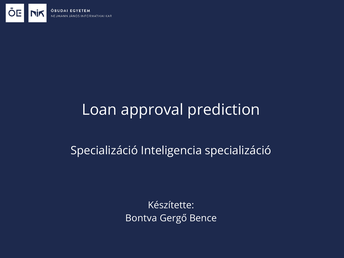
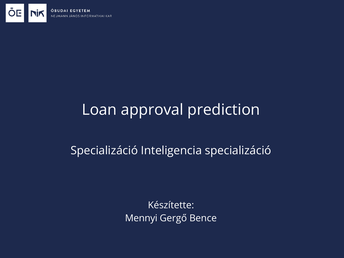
Bontva: Bontva -> Mennyi
